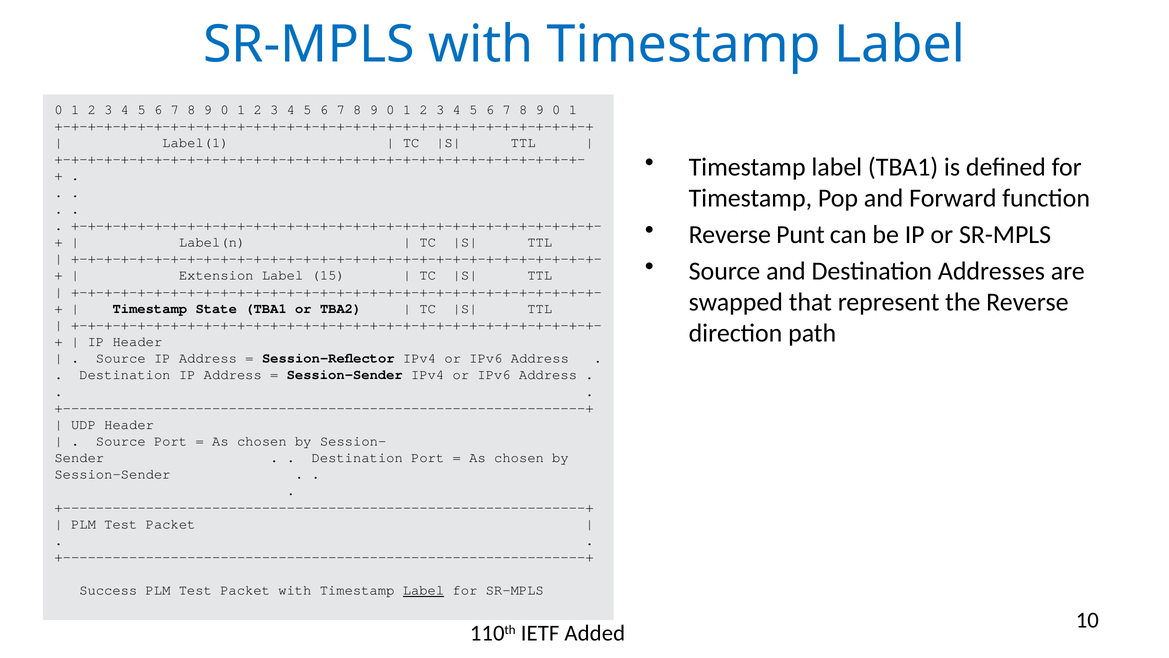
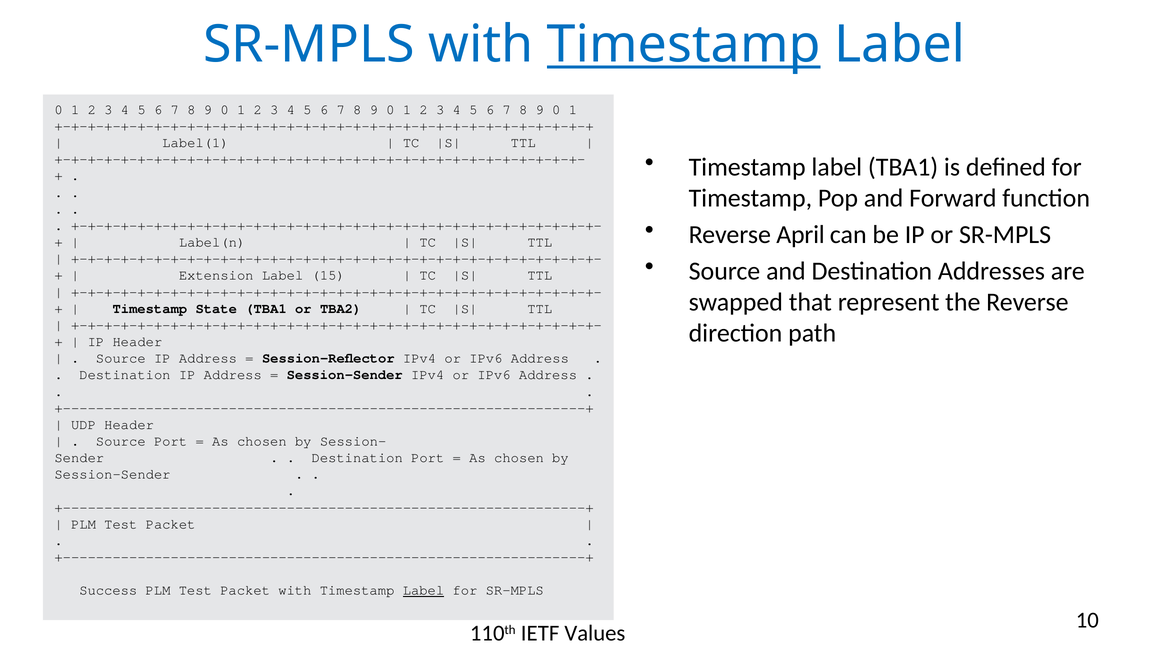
Timestamp at (684, 45) underline: none -> present
Punt: Punt -> April
Added: Added -> Values
